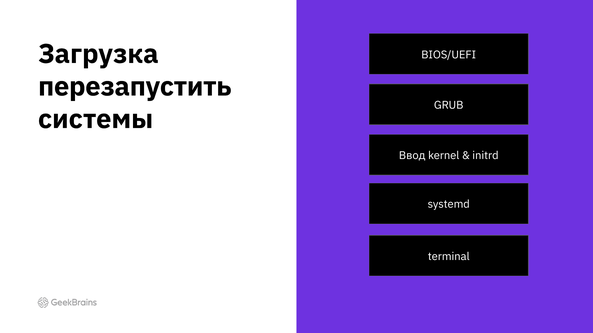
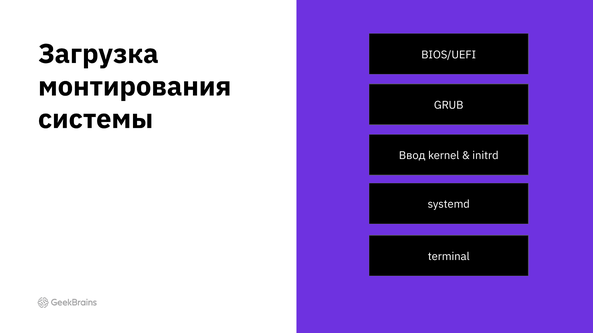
перезапустить: перезапустить -> монтирования
